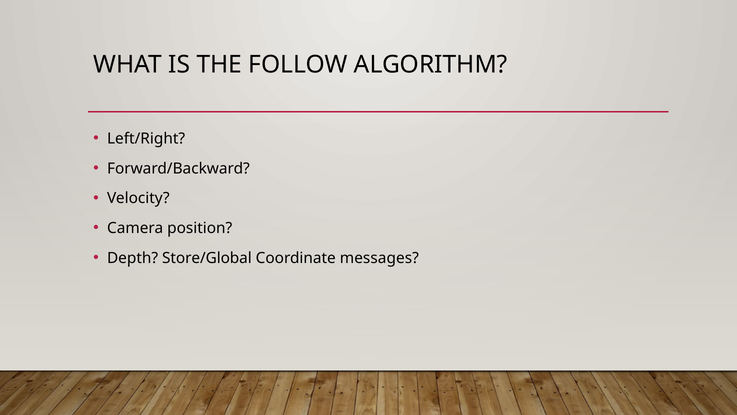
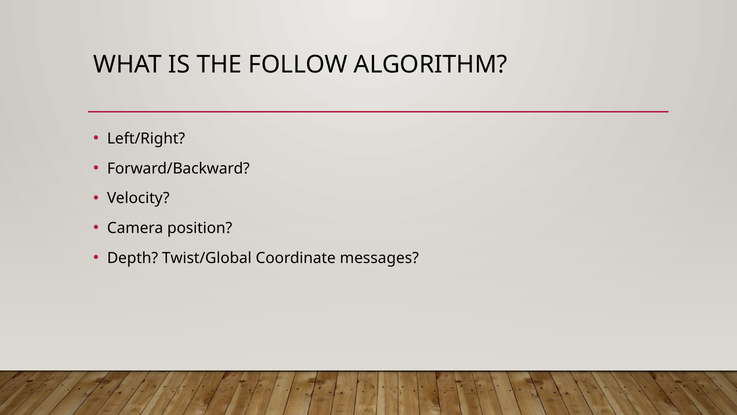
Store/Global: Store/Global -> Twist/Global
